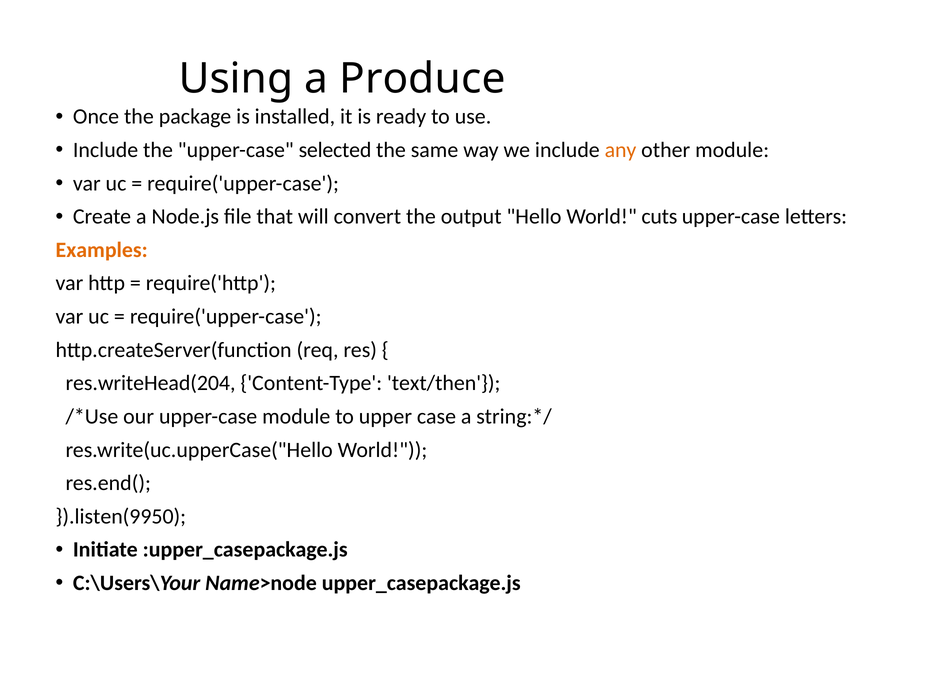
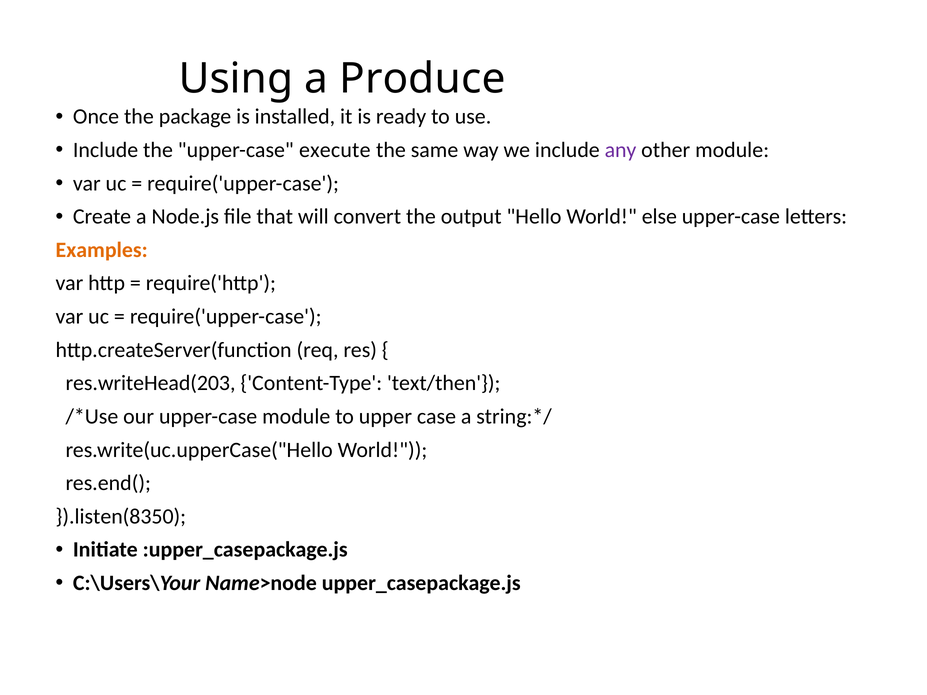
selected: selected -> execute
any colour: orange -> purple
cuts: cuts -> else
res.writeHead(204: res.writeHead(204 -> res.writeHead(203
}).listen(9950: }).listen(9950 -> }).listen(8350
